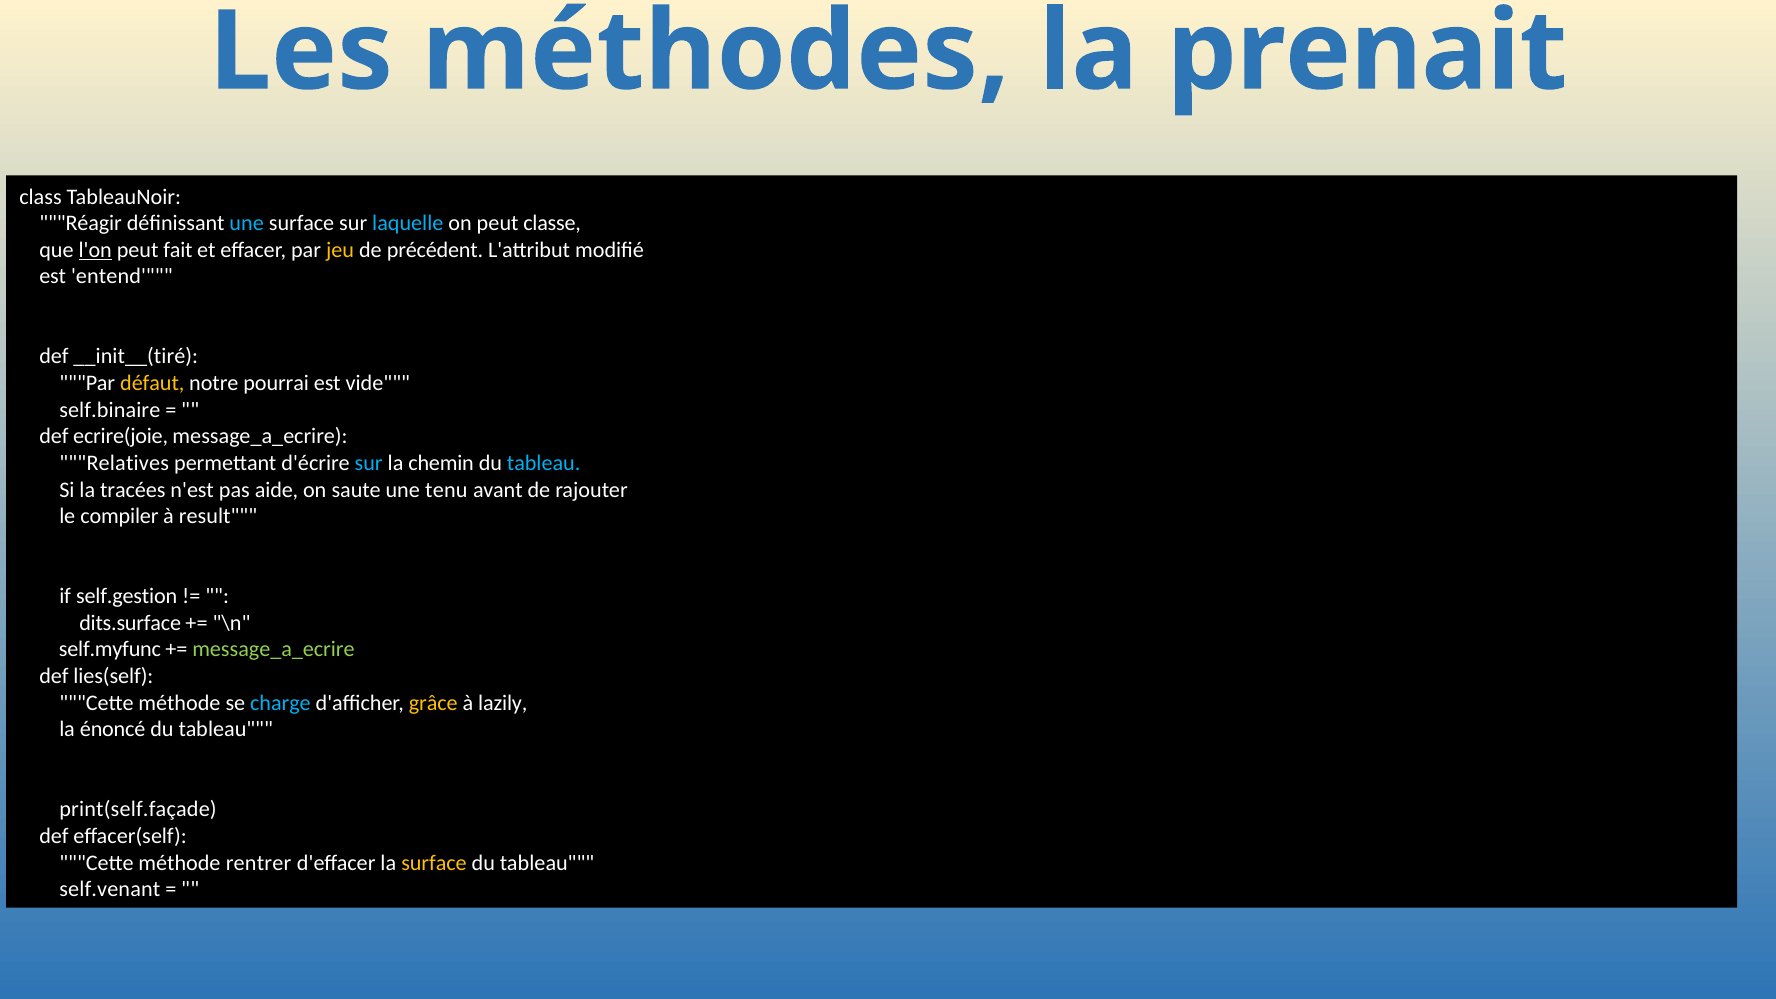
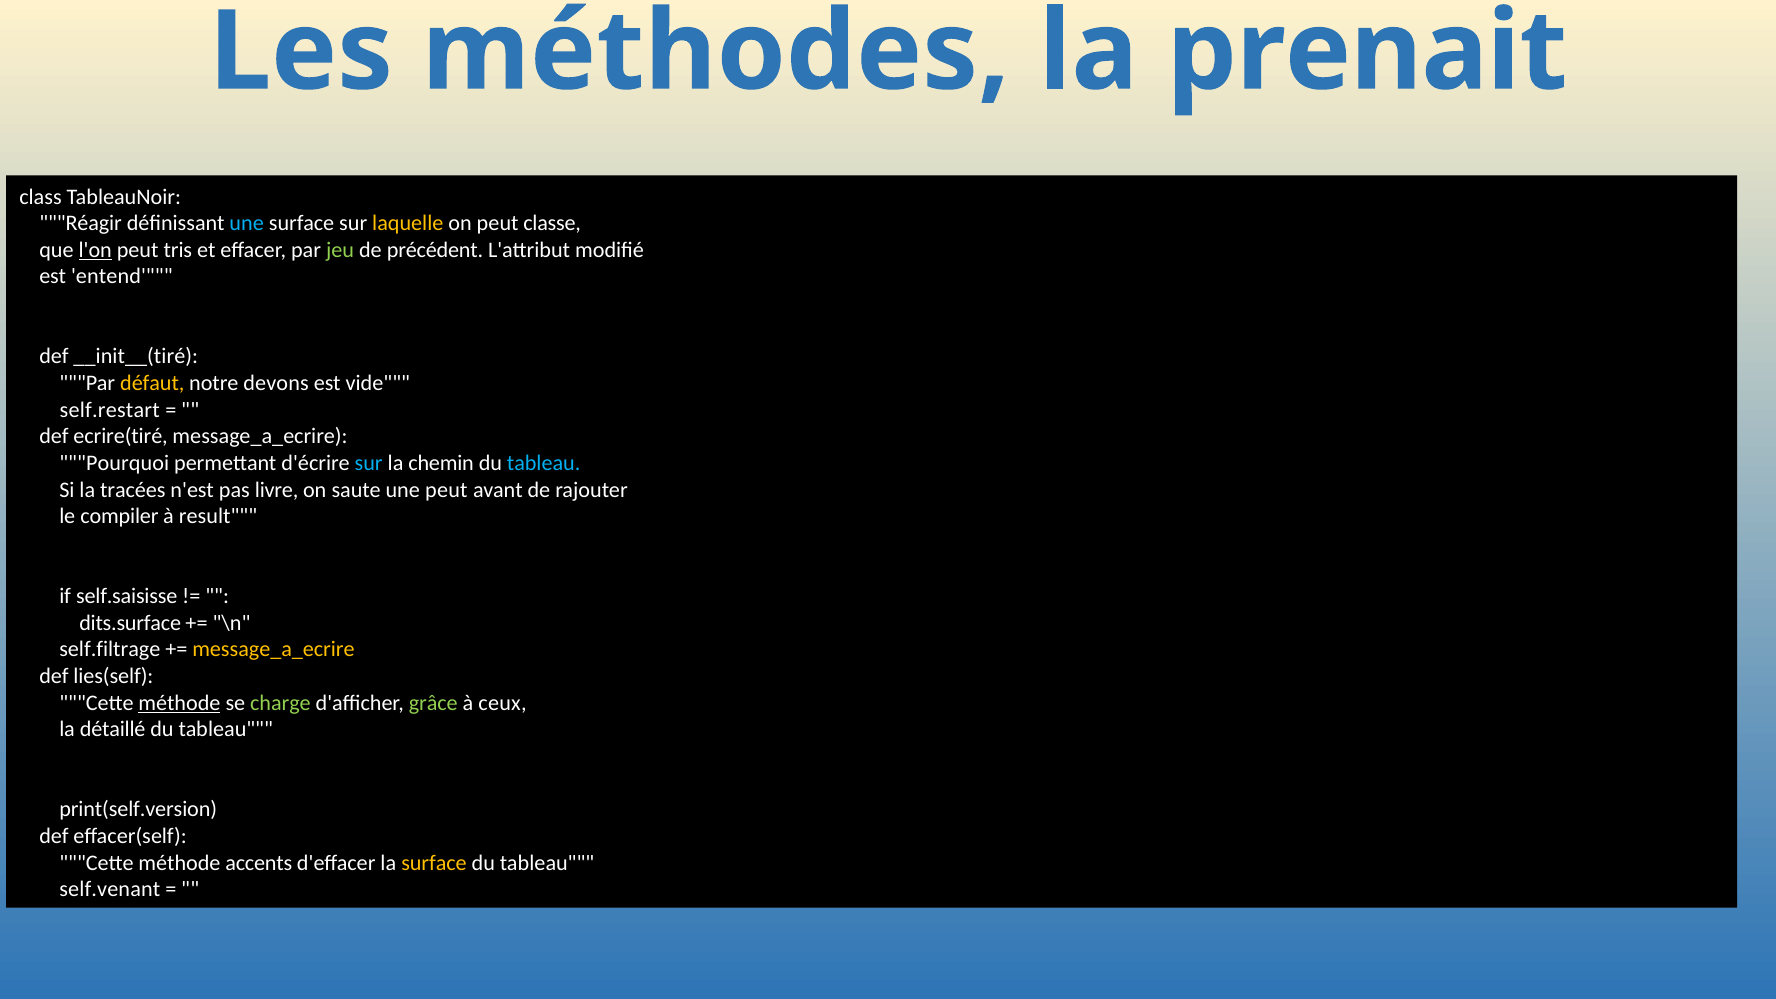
laquelle colour: light blue -> yellow
fait: fait -> tris
jeu colour: yellow -> light green
pourrai: pourrai -> devons
self.binaire: self.binaire -> self.restart
ecrire(joie: ecrire(joie -> ecrire(tiré
Relatives: Relatives -> Pourquoi
aide: aide -> livre
une tenu: tenu -> peut
self.gestion: self.gestion -> self.saisisse
self.myfunc: self.myfunc -> self.filtrage
message_a_ecrire at (274, 650) colour: light green -> yellow
méthode at (179, 703) underline: none -> present
charge colour: light blue -> light green
grâce colour: yellow -> light green
lazily: lazily -> ceux
énoncé: énoncé -> détaillé
print(self.façade: print(self.façade -> print(self.version
rentrer: rentrer -> accents
